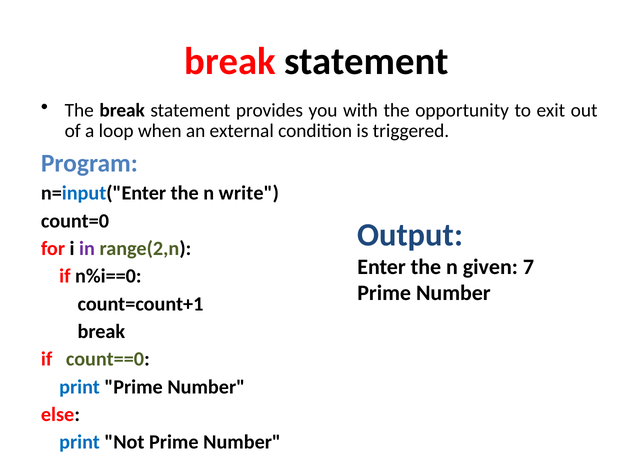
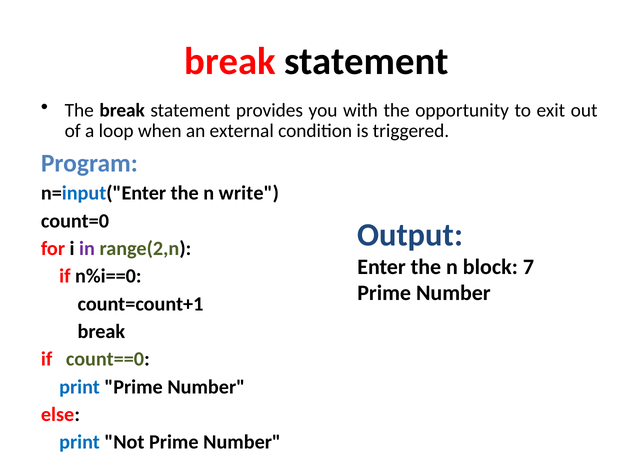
given: given -> block
